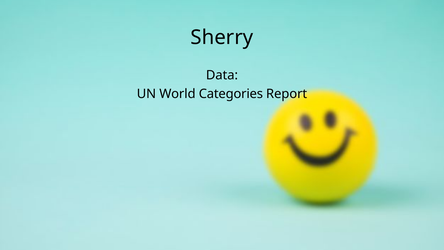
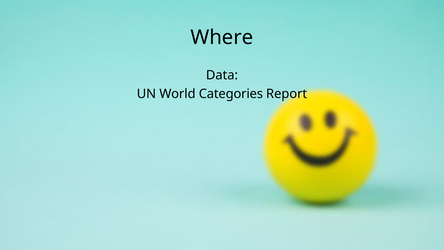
Sherry: Sherry -> Where
